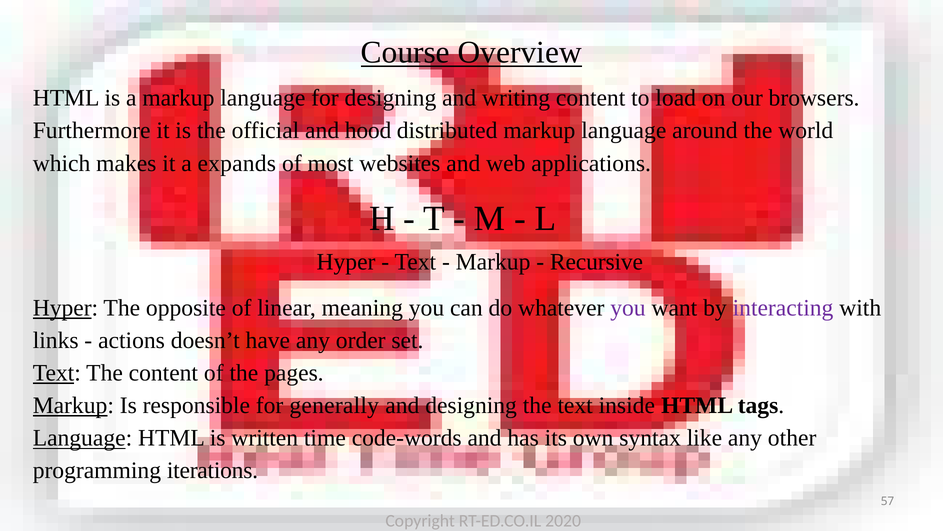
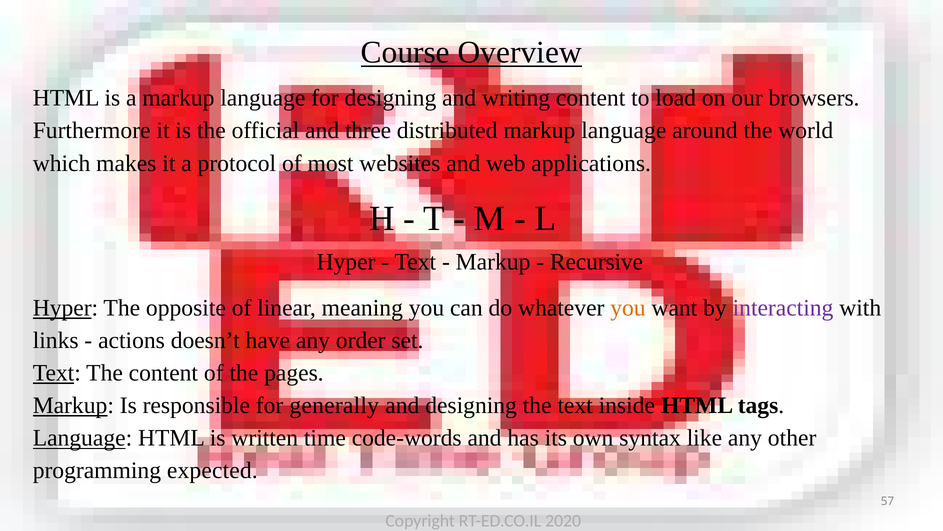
hood: hood -> three
expands: expands -> protocol
you at (628, 307) colour: purple -> orange
iterations: iterations -> expected
